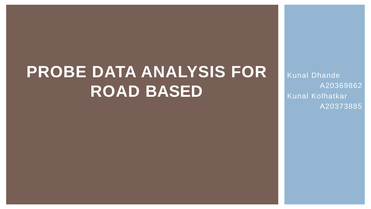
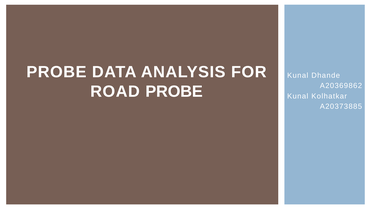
ROAD BASED: BASED -> PROBE
